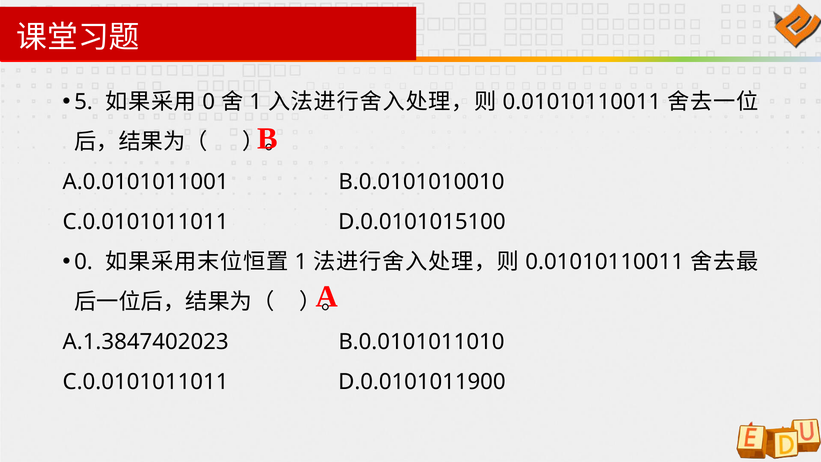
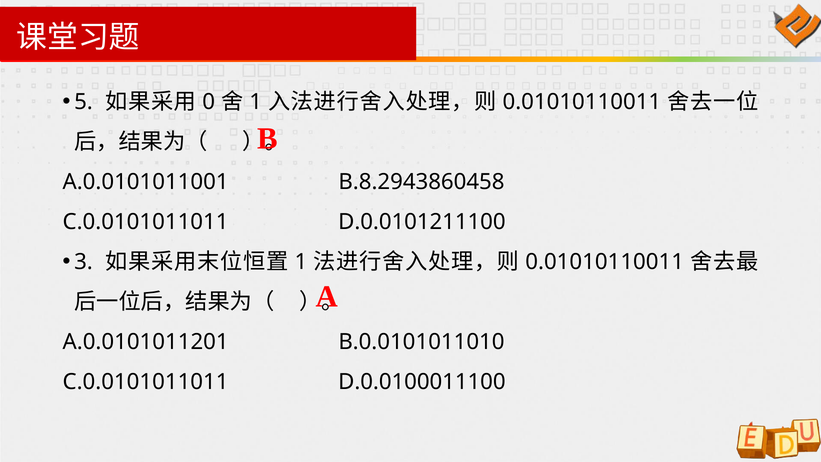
B.0.0101010010: B.0.0101010010 -> B.8.2943860458
D.0.0101015100: D.0.0101015100 -> D.0.0101211100
0 at (83, 262): 0 -> 3
A.1.3847402023: A.1.3847402023 -> A.0.0101011201
D.0.0101011900: D.0.0101011900 -> D.0.0100011100
